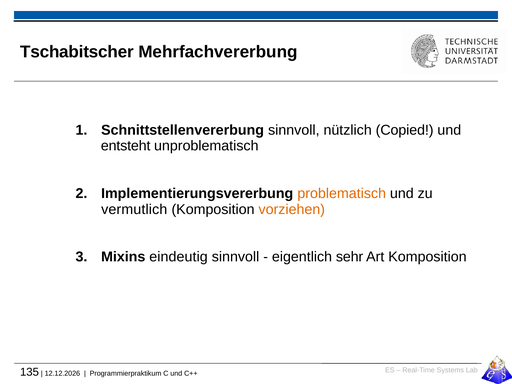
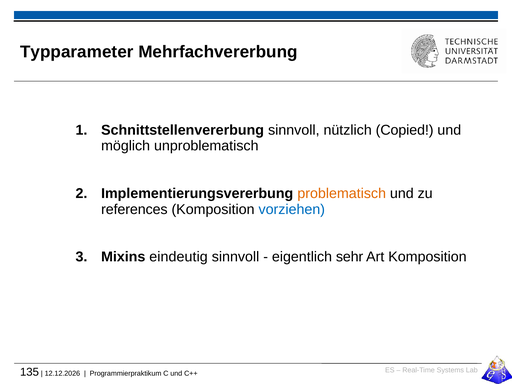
Tschabitscher: Tschabitscher -> Typparameter
entsteht: entsteht -> möglich
vermutlich: vermutlich -> references
vorziehen colour: orange -> blue
